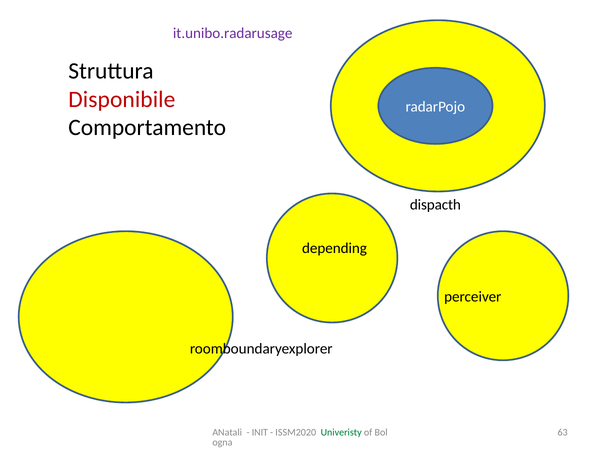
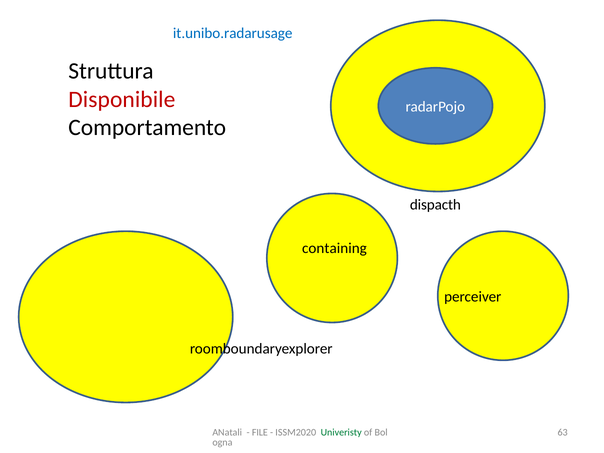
it.unibo.radarusage colour: purple -> blue
depending: depending -> containing
INIT: INIT -> FILE
